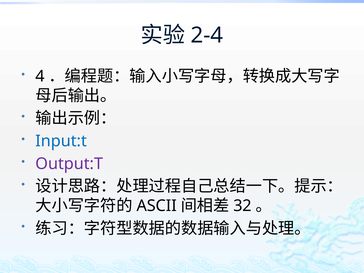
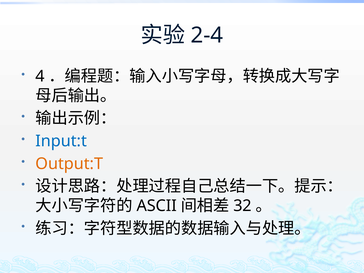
Output:T colour: purple -> orange
